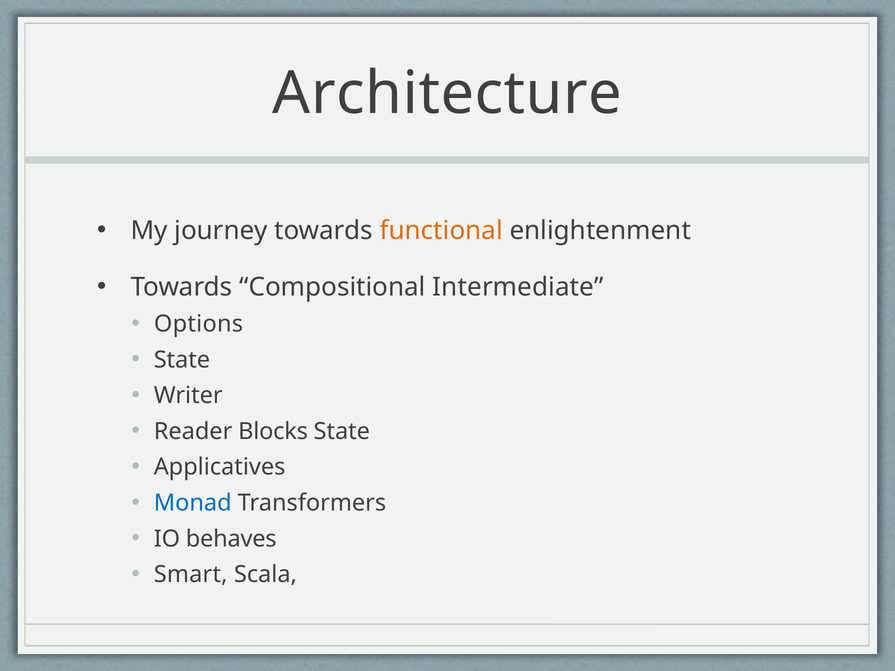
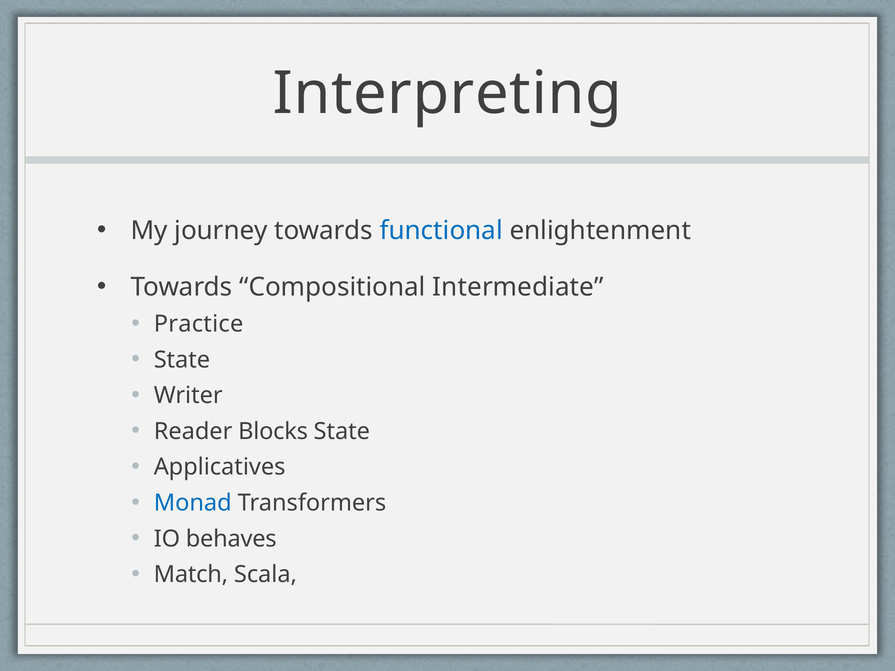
Architecture: Architecture -> Interpreting
functional colour: orange -> blue
Options: Options -> Practice
Smart: Smart -> Match
